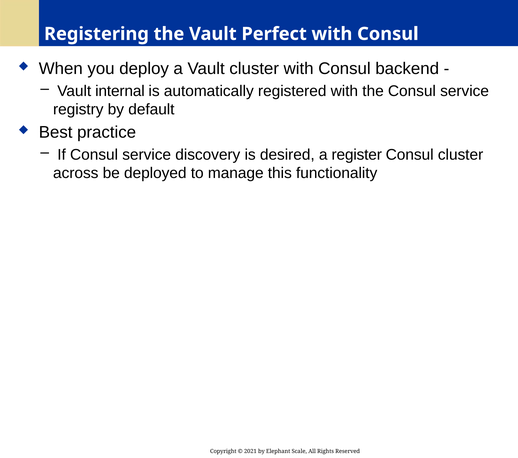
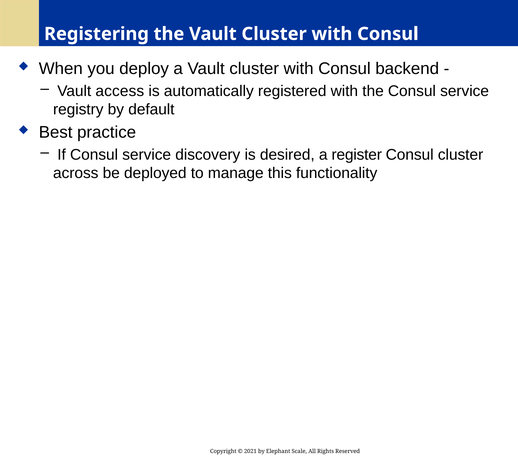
the Vault Perfect: Perfect -> Cluster
internal: internal -> access
